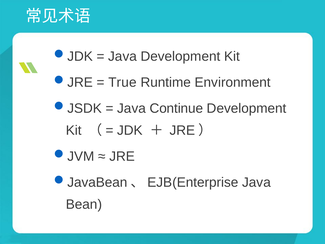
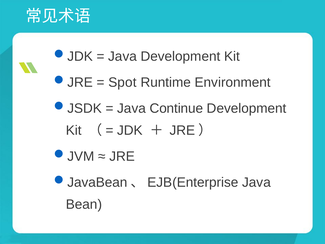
True: True -> Spot
